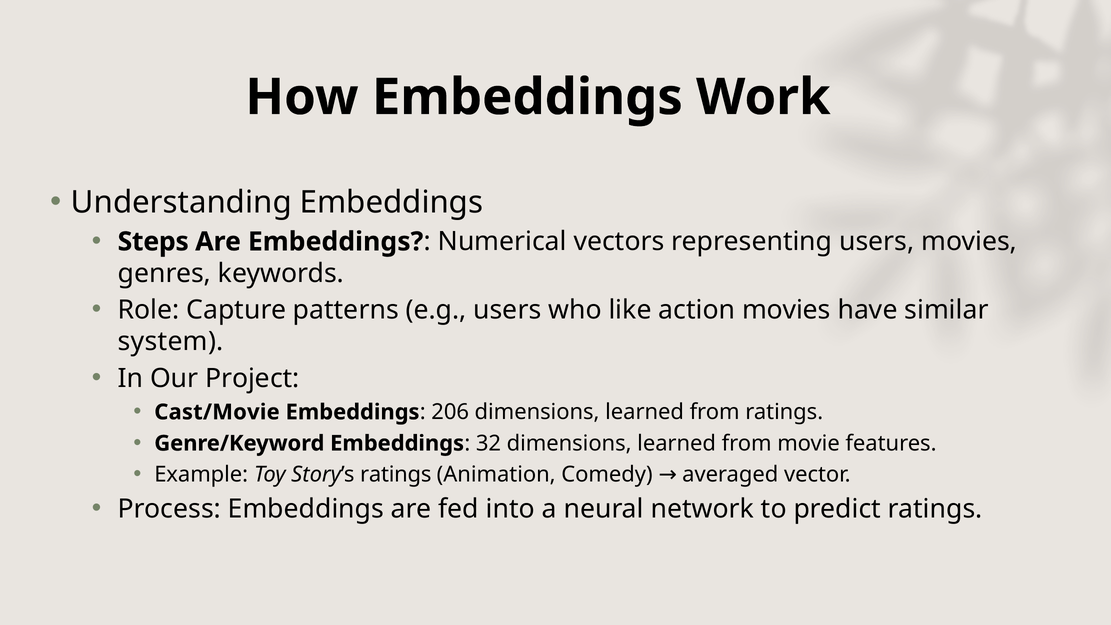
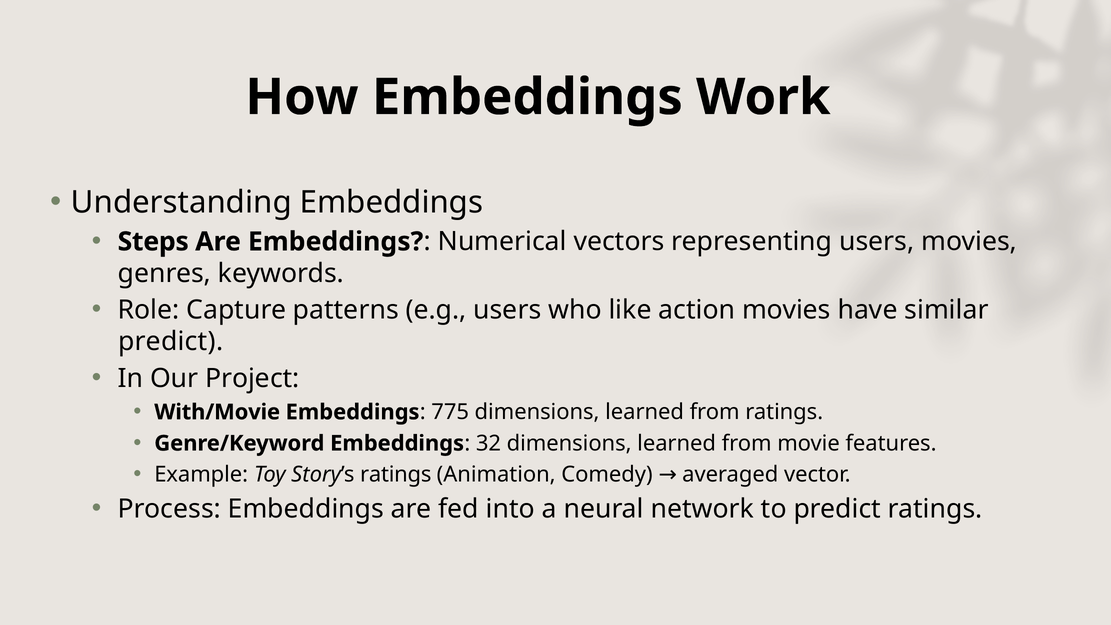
system at (171, 342): system -> predict
Cast/Movie: Cast/Movie -> With/Movie
206: 206 -> 775
